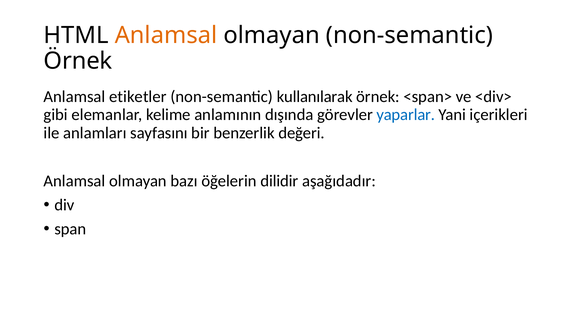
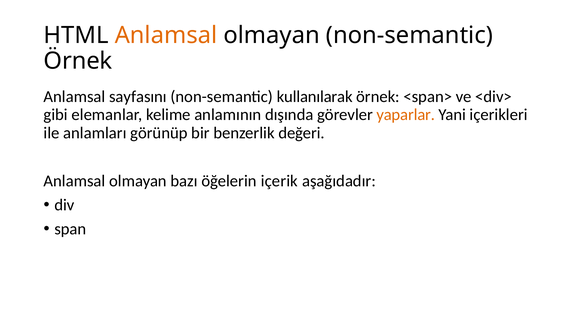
etiketler: etiketler -> sayfasını
yaparlar colour: blue -> orange
sayfasını: sayfasını -> görünüp
dilidir: dilidir -> içerik
